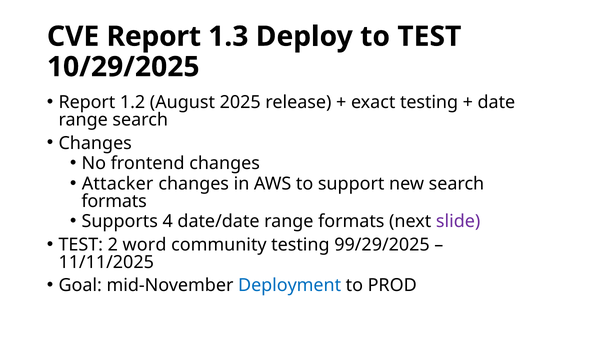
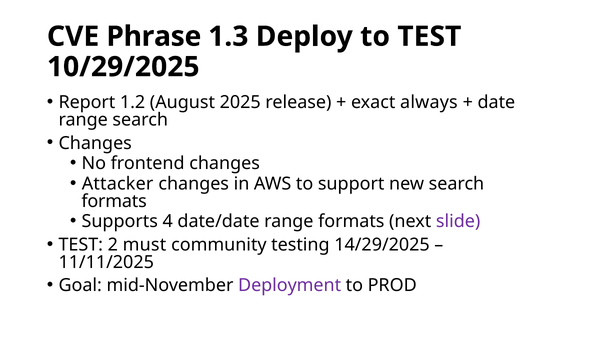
CVE Report: Report -> Phrase
exact testing: testing -> always
word: word -> must
99/29/2025: 99/29/2025 -> 14/29/2025
Deployment colour: blue -> purple
